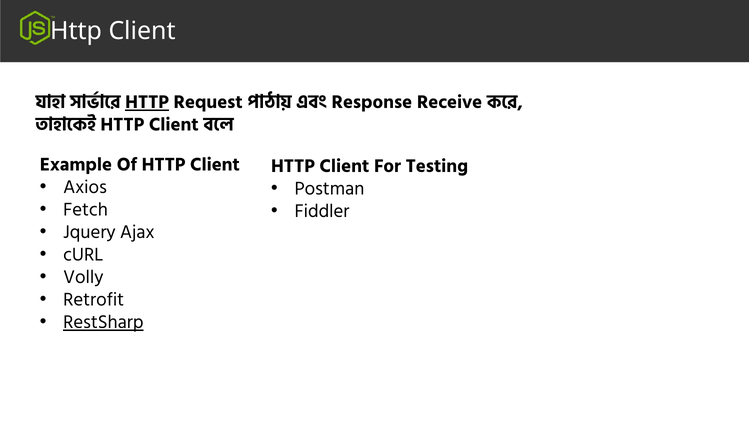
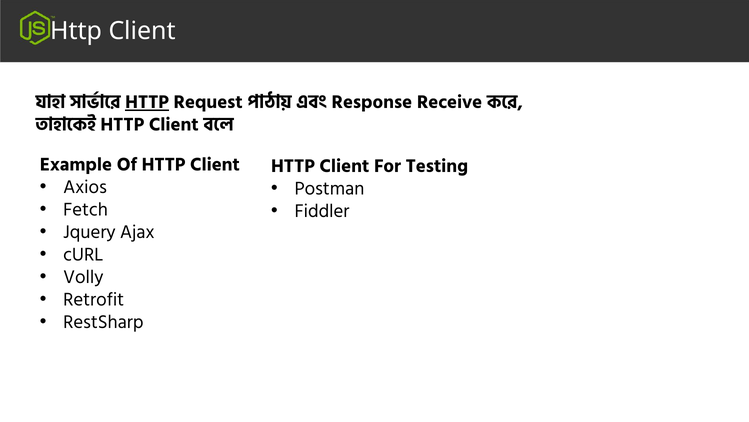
RestSharp underline: present -> none
